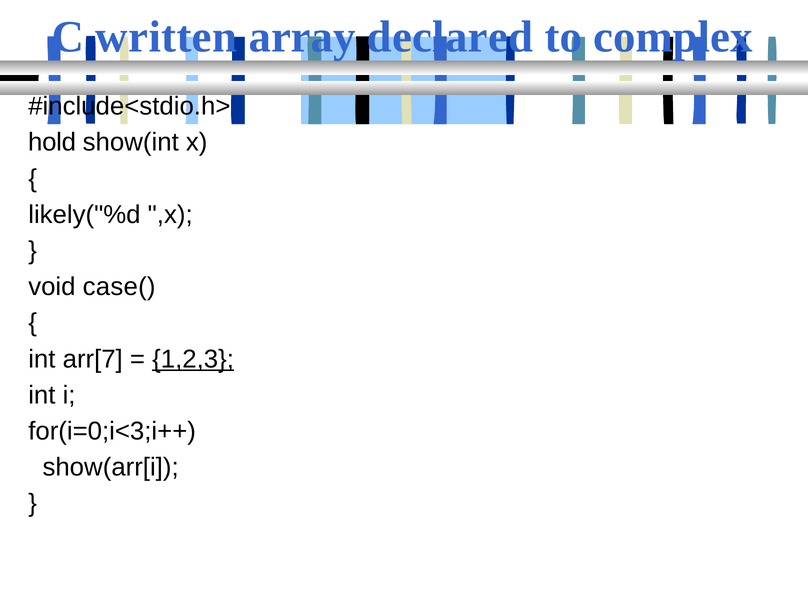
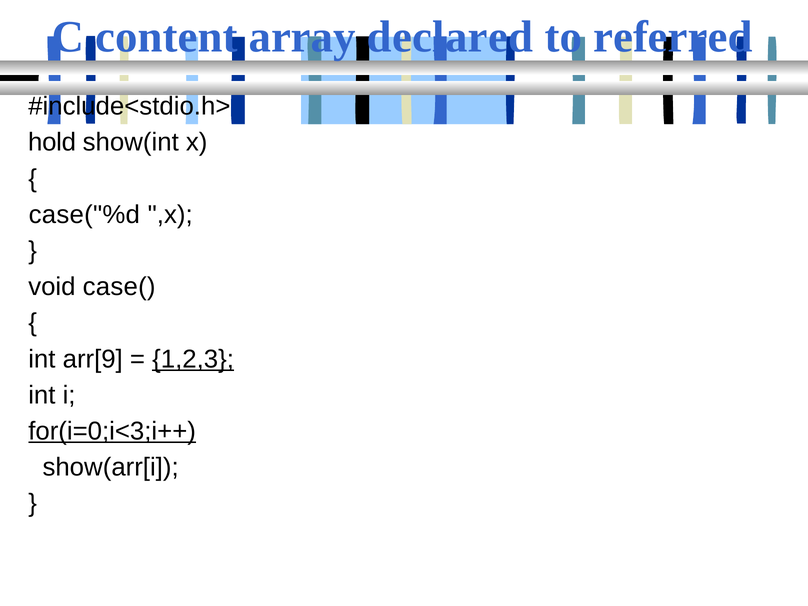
written: written -> content
complex: complex -> referred
likely("%d: likely("%d -> case("%d
arr[7: arr[7 -> arr[9
for(i=0;i<3;i++ underline: none -> present
